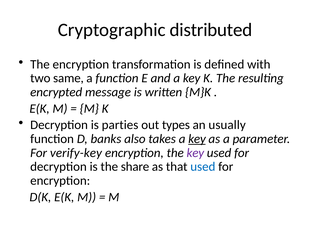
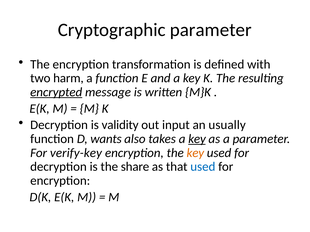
Cryptographic distributed: distributed -> parameter
same: same -> harm
encrypted underline: none -> present
parties: parties -> validity
types: types -> input
banks: banks -> wants
key at (195, 153) colour: purple -> orange
